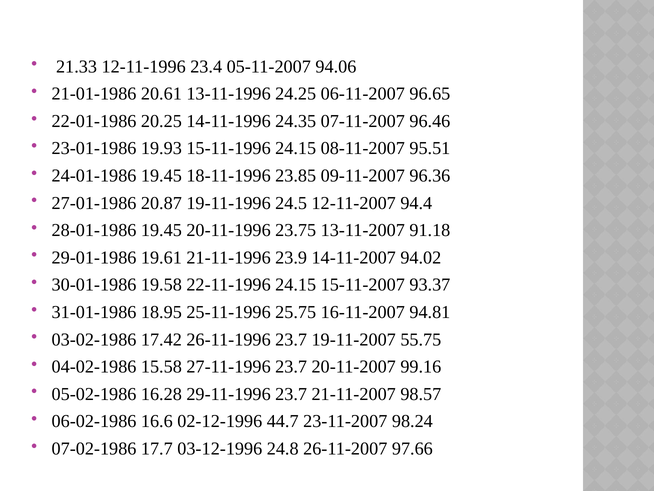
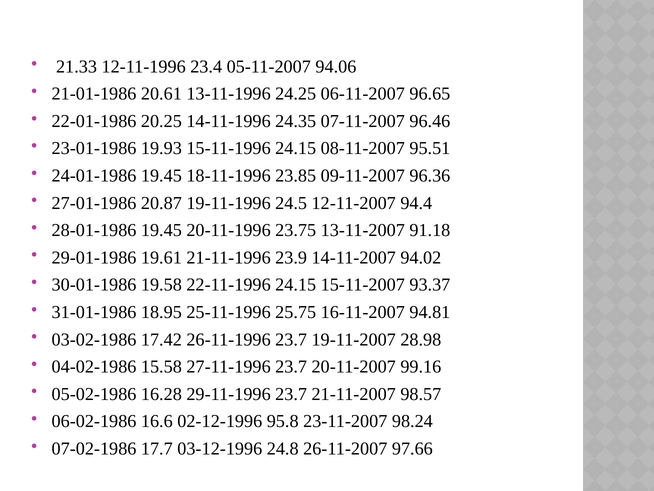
55.75: 55.75 -> 28.98
44.7: 44.7 -> 95.8
